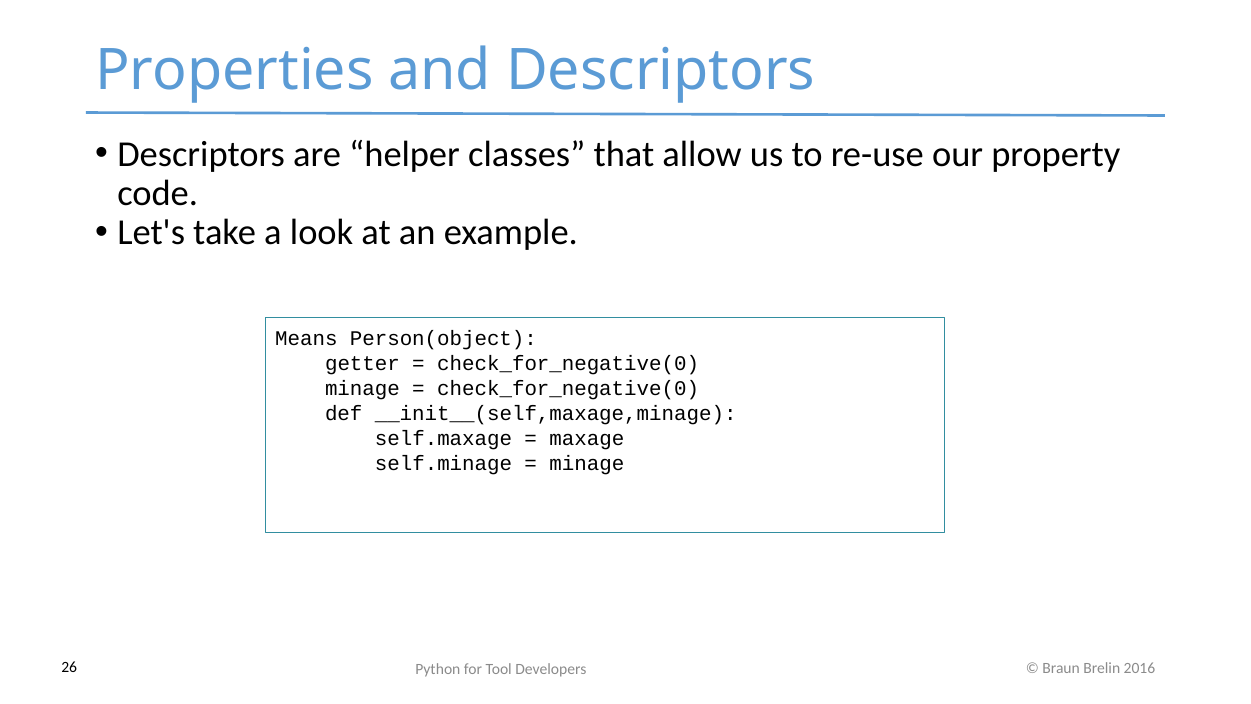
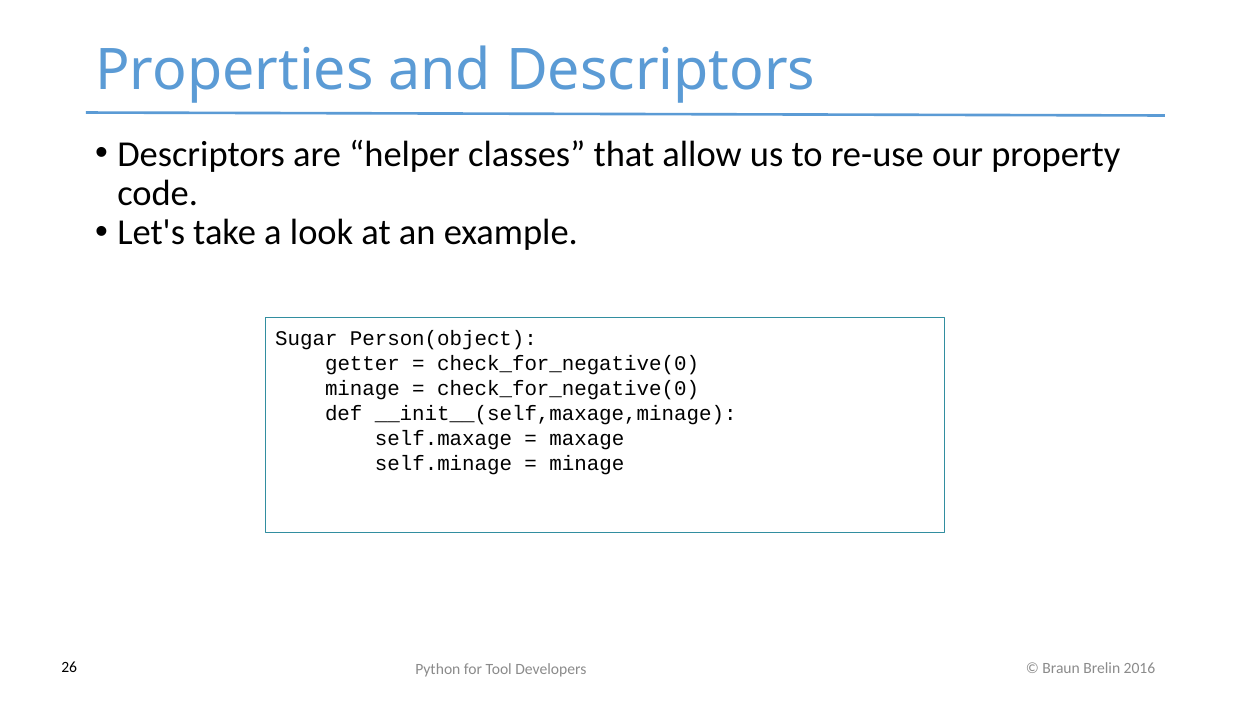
Means: Means -> Sugar
